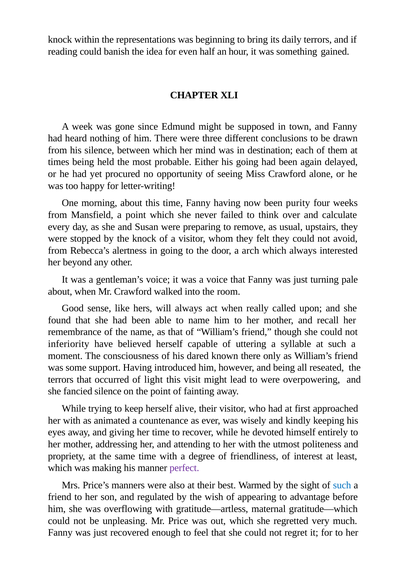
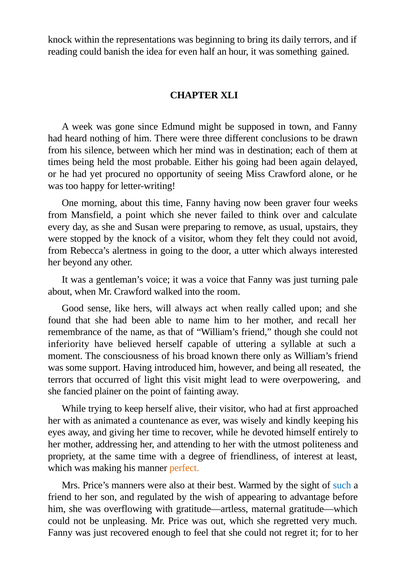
purity: purity -> graver
arch: arch -> utter
dared: dared -> broad
fancied silence: silence -> plainer
perfect colour: purple -> orange
